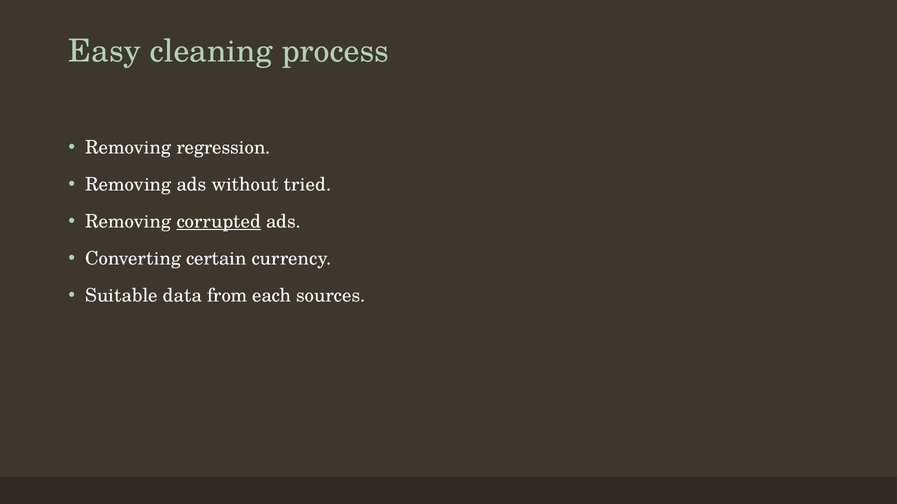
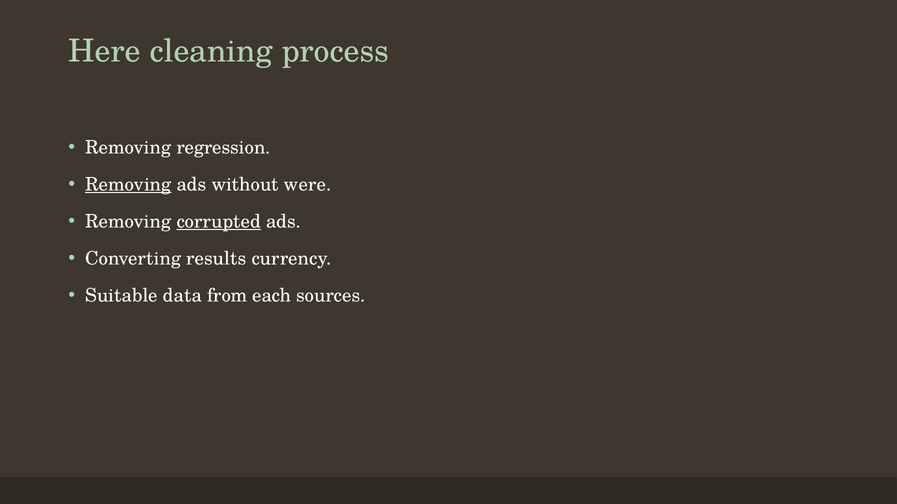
Easy: Easy -> Here
Removing at (128, 185) underline: none -> present
tried: tried -> were
certain: certain -> results
